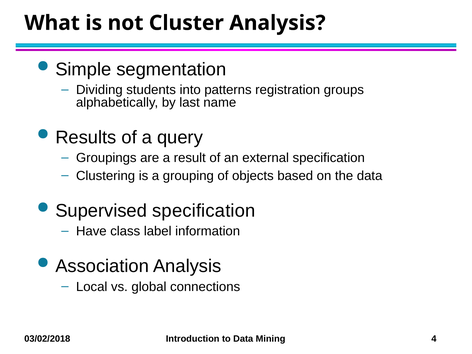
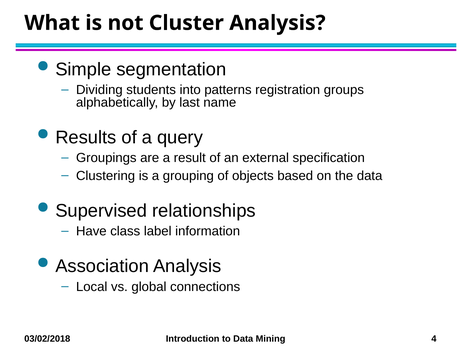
Supervised specification: specification -> relationships
